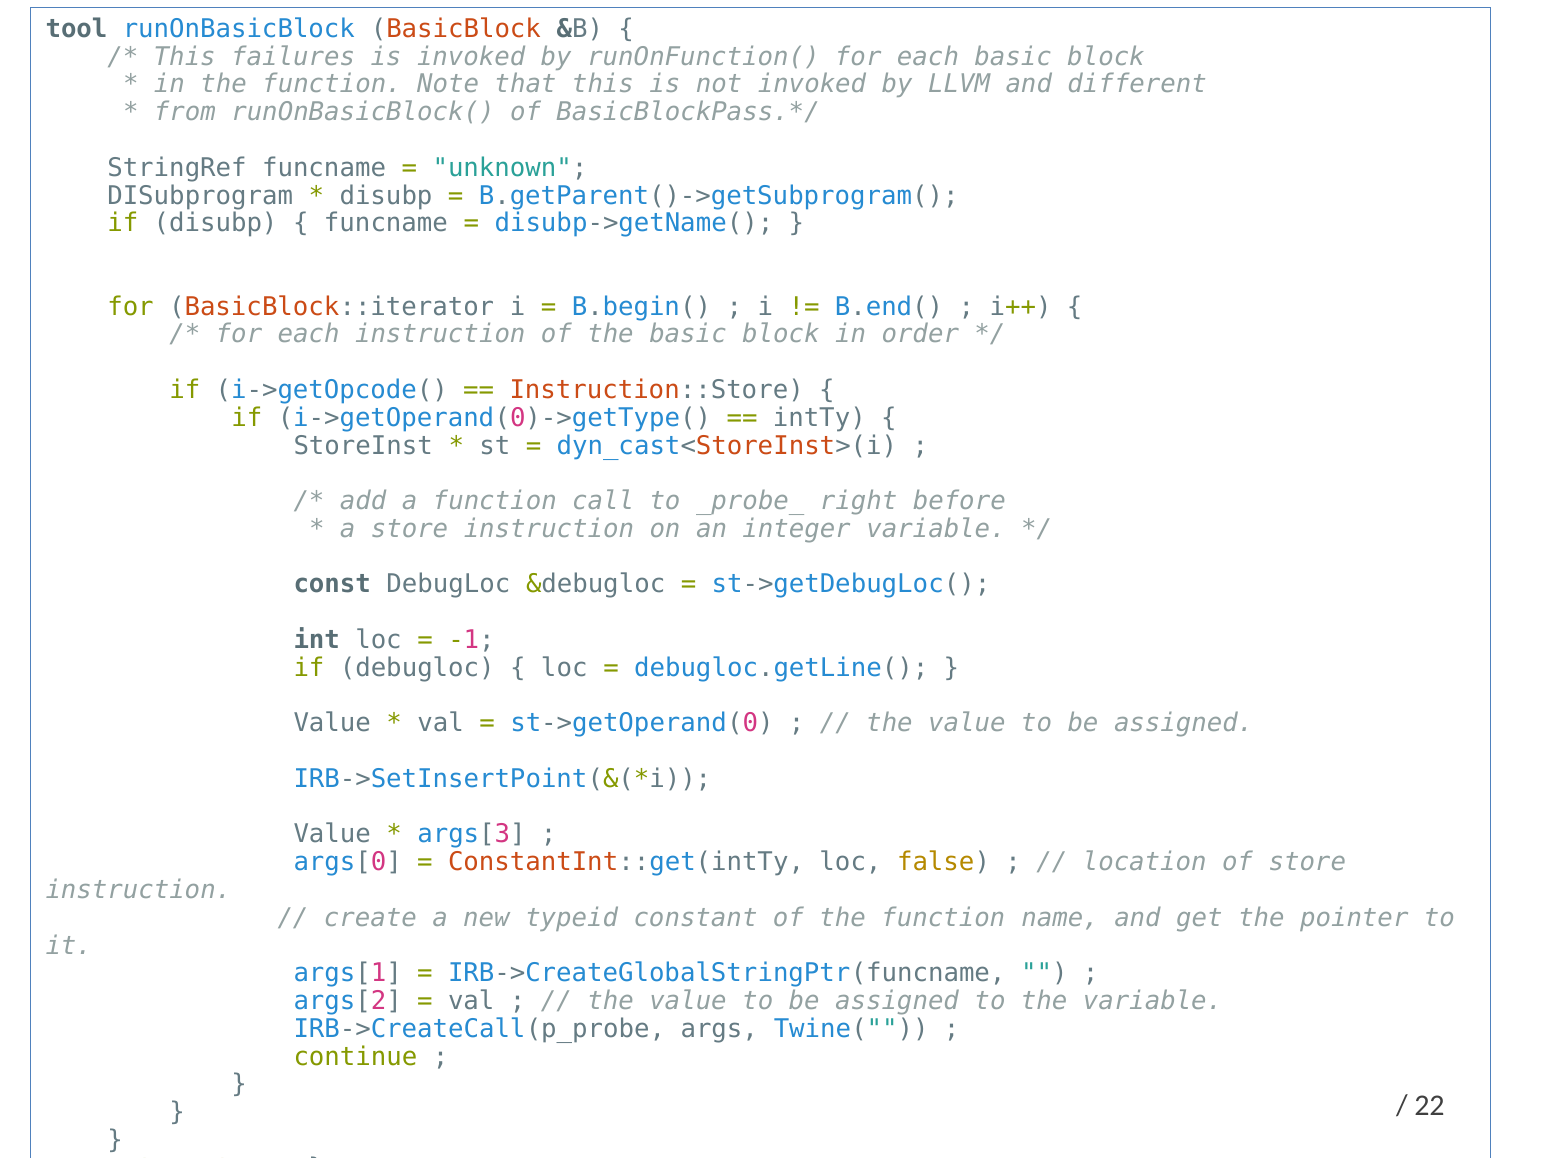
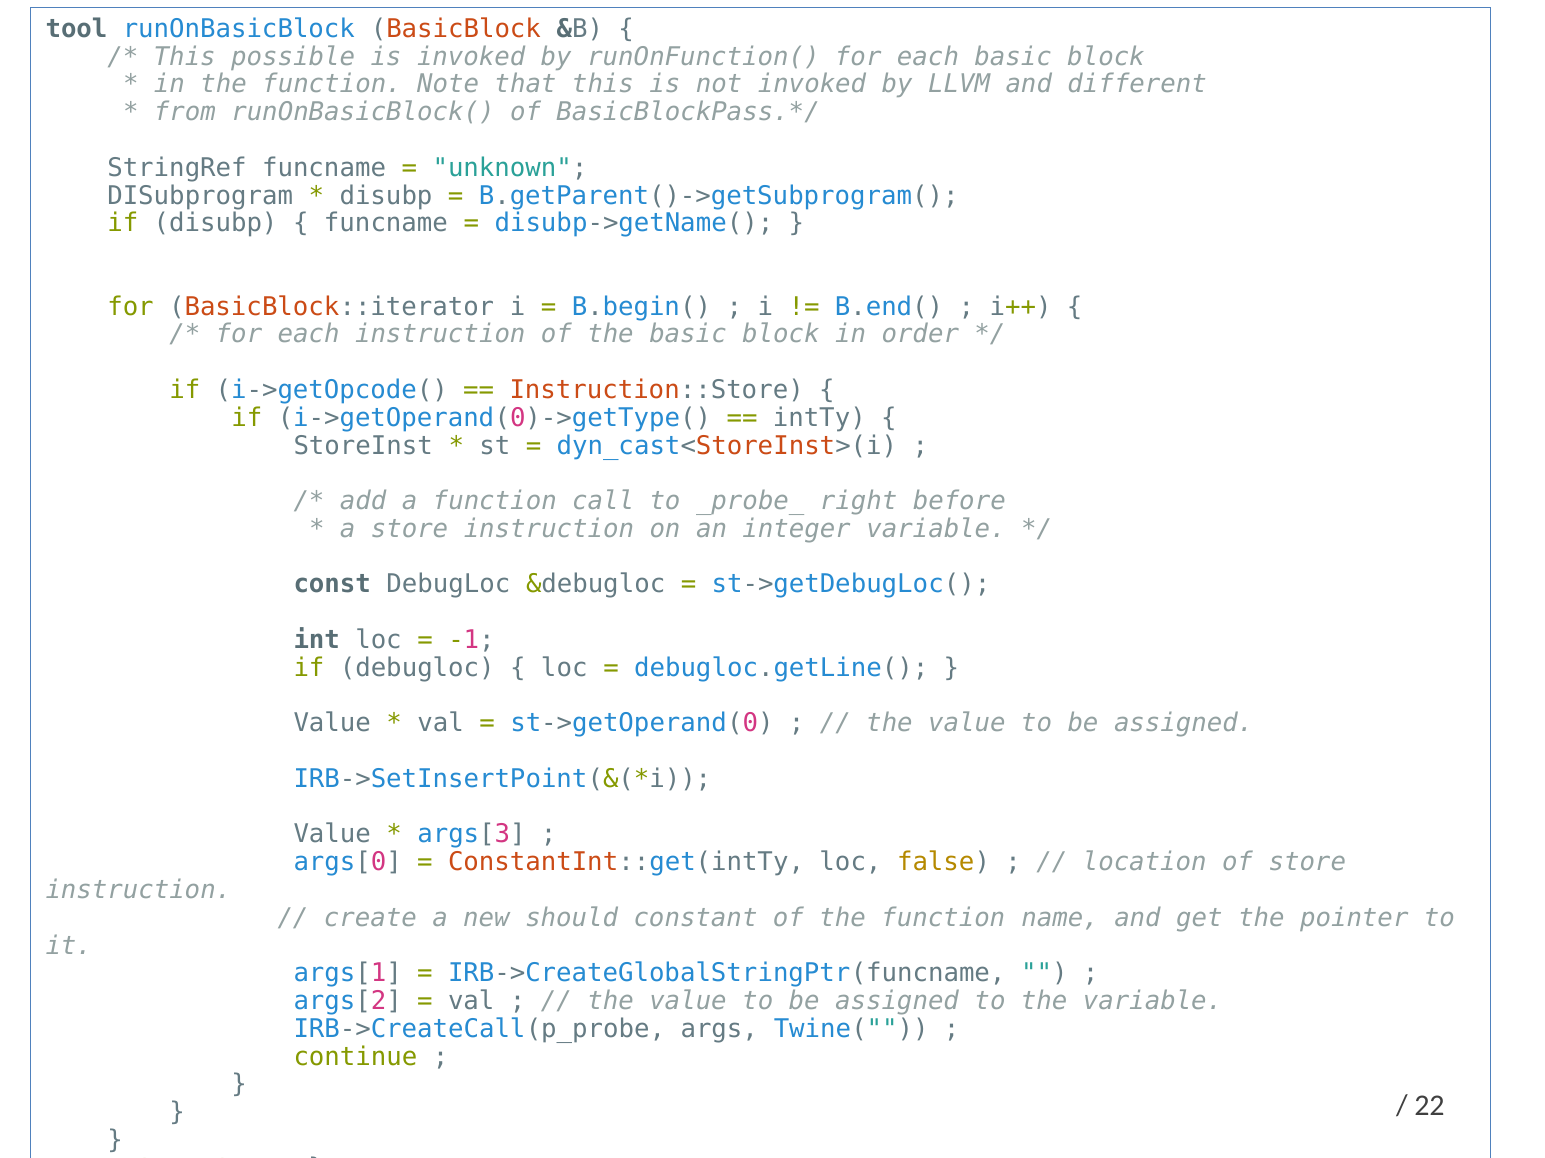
failures: failures -> possible
typeid: typeid -> should
